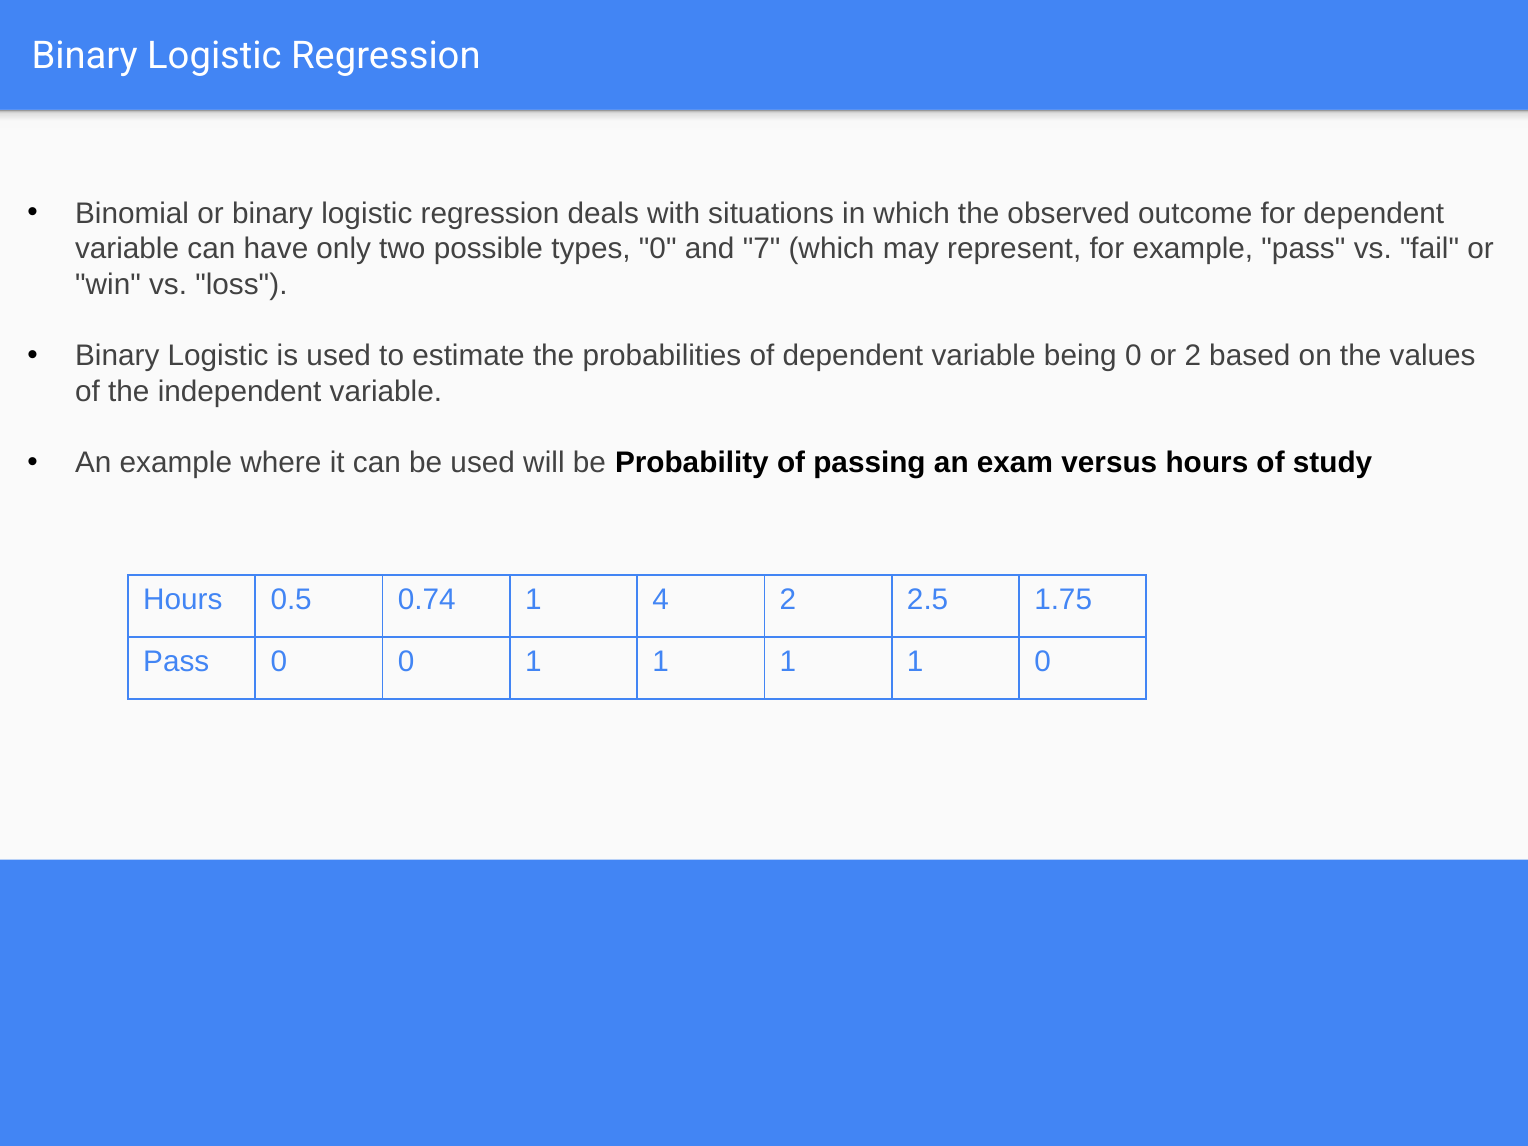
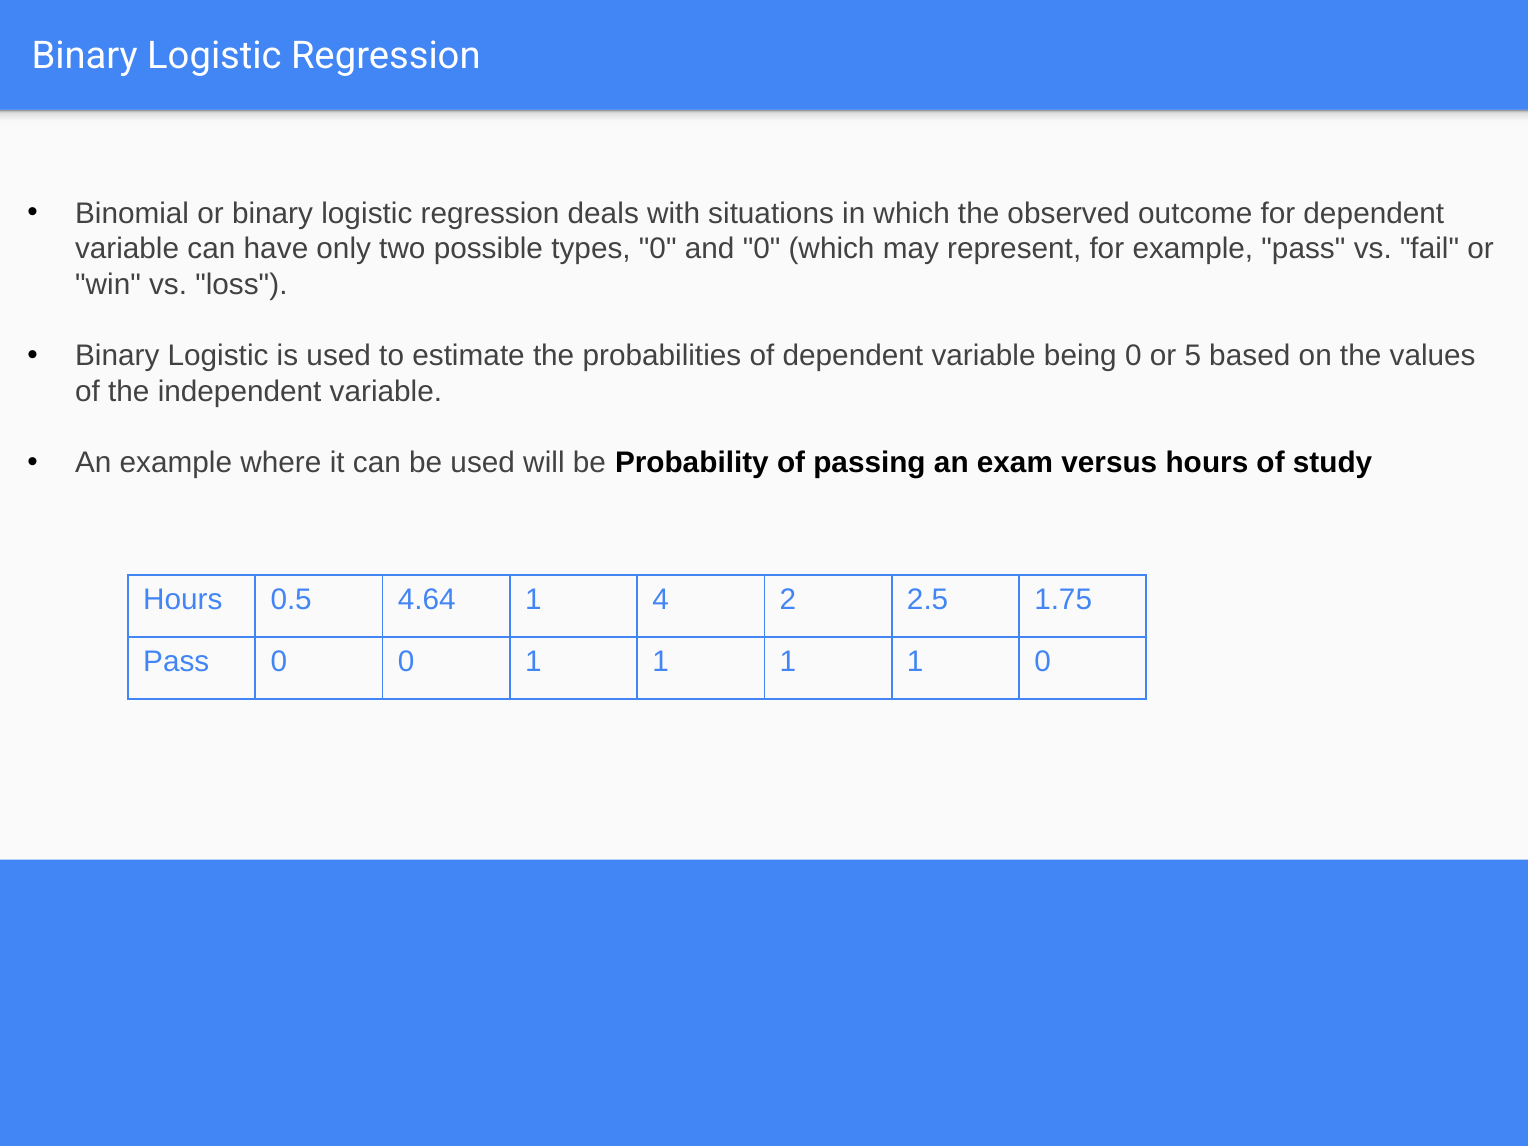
and 7: 7 -> 0
or 2: 2 -> 5
0.74: 0.74 -> 4.64
